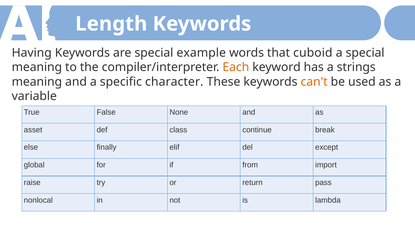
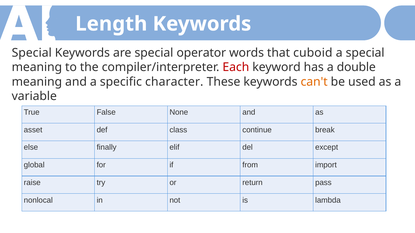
Having at (32, 53): Having -> Special
example: example -> operator
Each colour: orange -> red
strings: strings -> double
